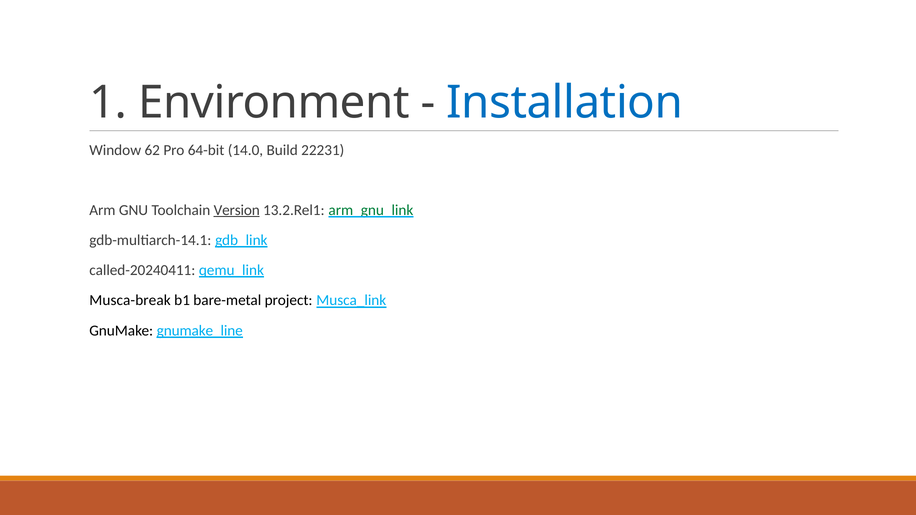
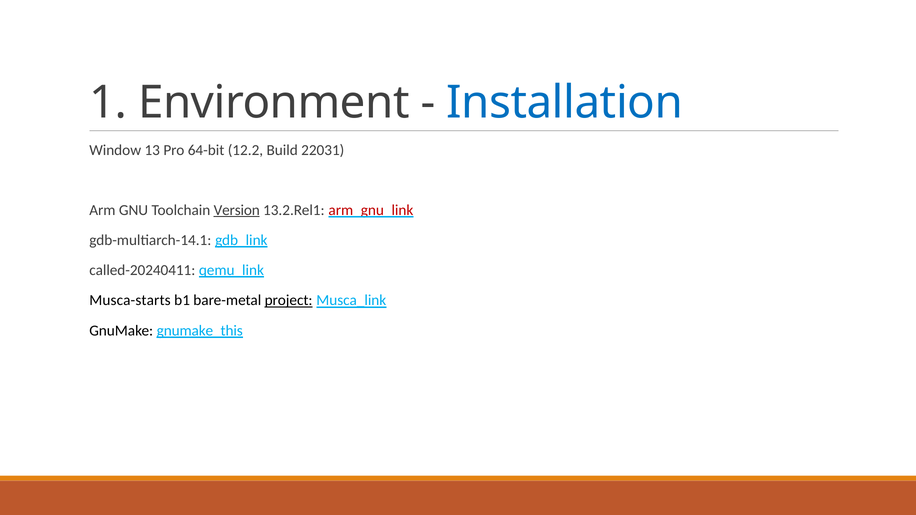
62: 62 -> 13
14.0: 14.0 -> 12.2
22231: 22231 -> 22031
arm_gnu_link colour: green -> red
Musca-break: Musca-break -> Musca-starts
project underline: none -> present
gnumake_line: gnumake_line -> gnumake_this
